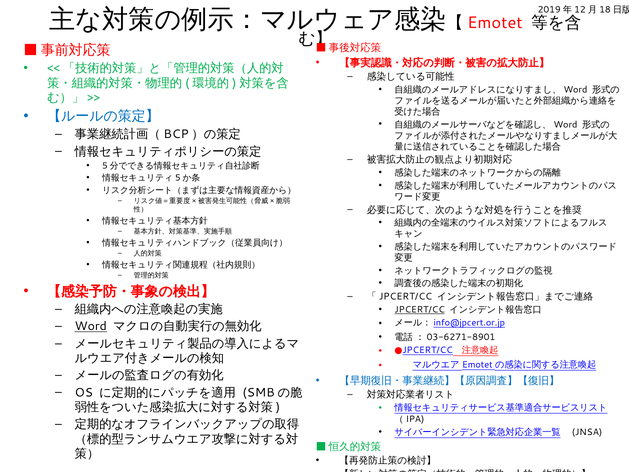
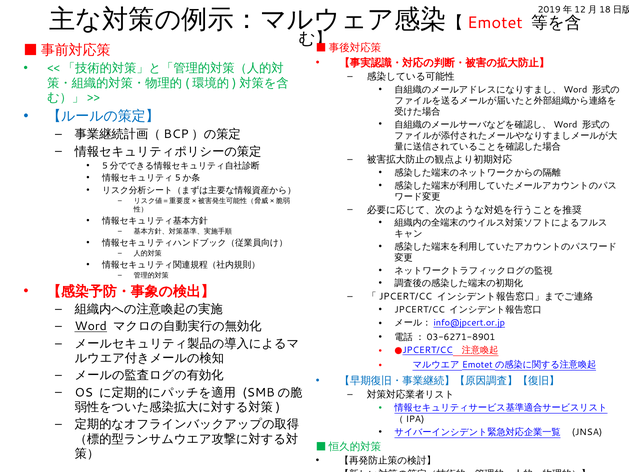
JPCERT/CC underline: present -> none
